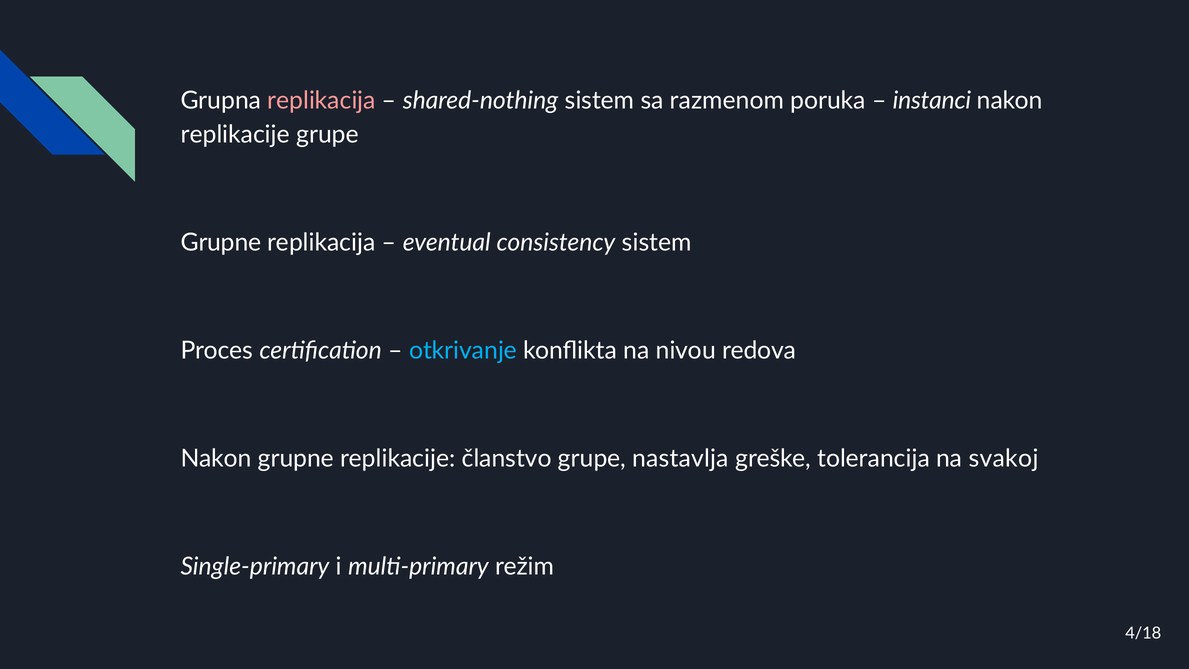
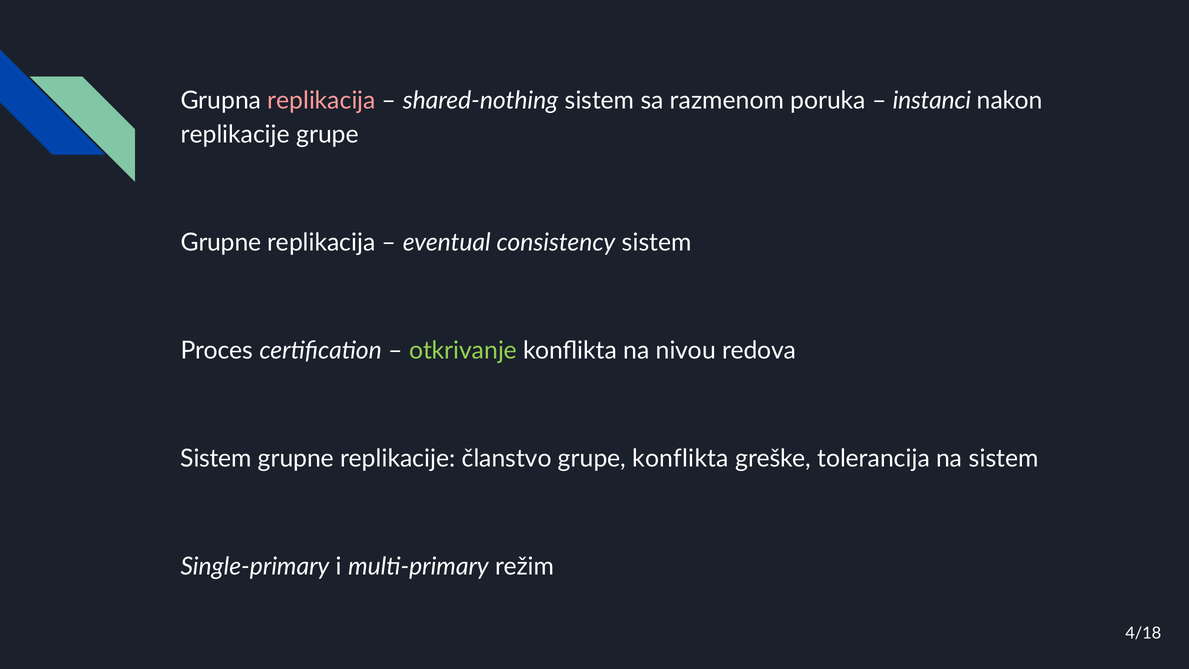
otkrivanje colour: light blue -> light green
Nakon at (216, 458): Nakon -> Sistem
grupe nastavlja: nastavlja -> konflikta
na svakoj: svakoj -> sistem
